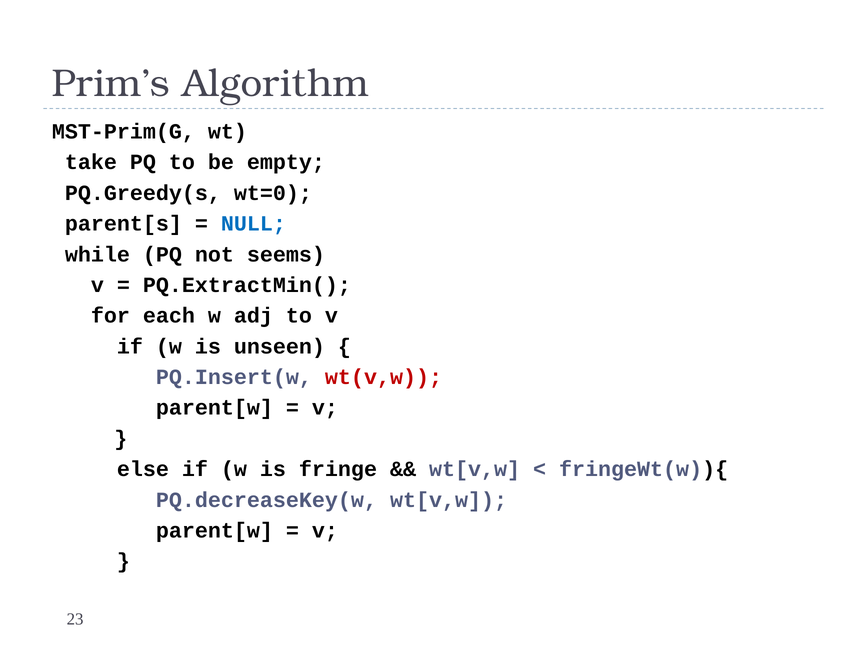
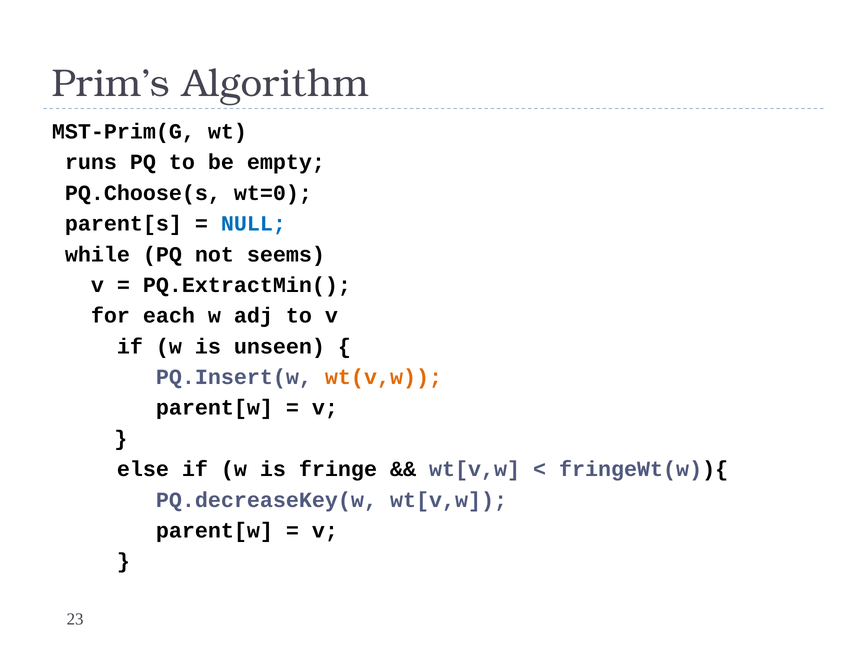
take: take -> runs
PQ.Greedy(s: PQ.Greedy(s -> PQ.Choose(s
wt(v,w colour: red -> orange
